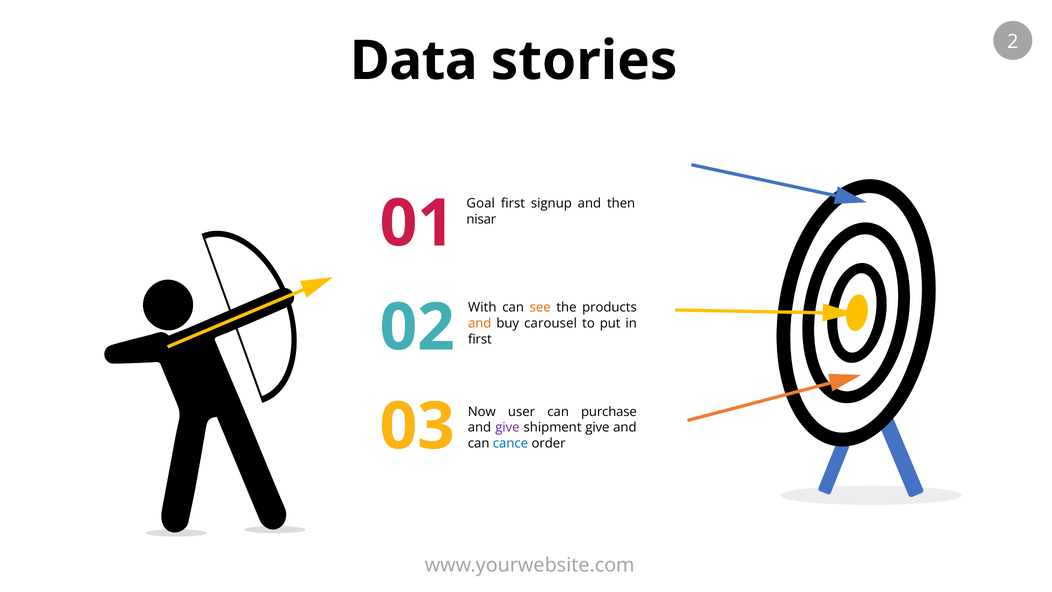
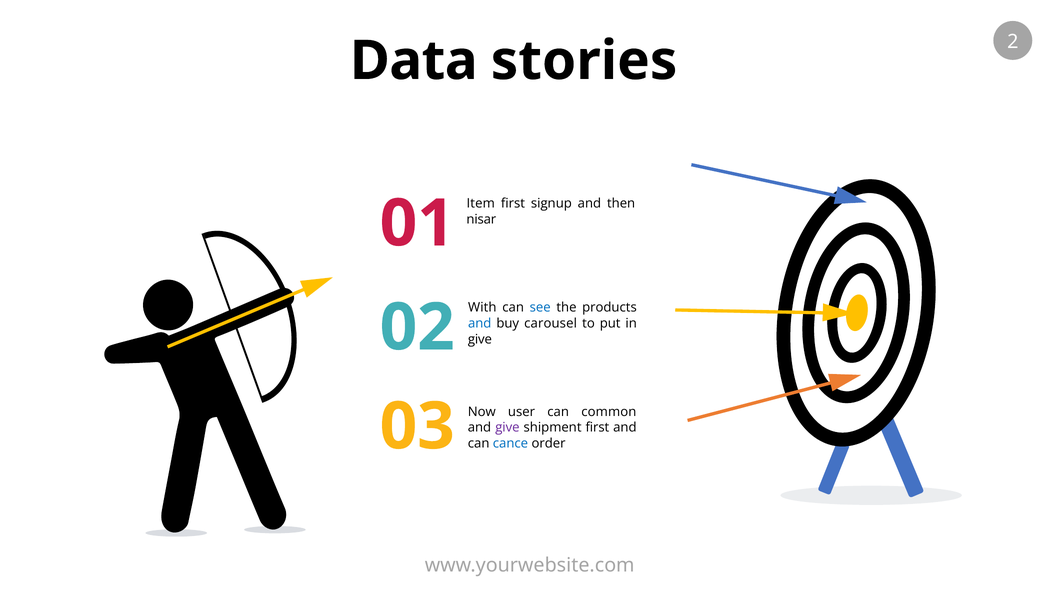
Goal: Goal -> Item
see colour: orange -> blue
and at (480, 323) colour: orange -> blue
first at (480, 339): first -> give
purchase: purchase -> common
shipment give: give -> first
